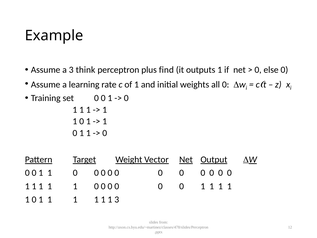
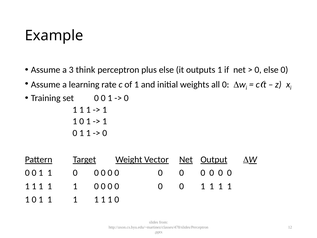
plus find: find -> else
3 at (117, 199): 3 -> 0
